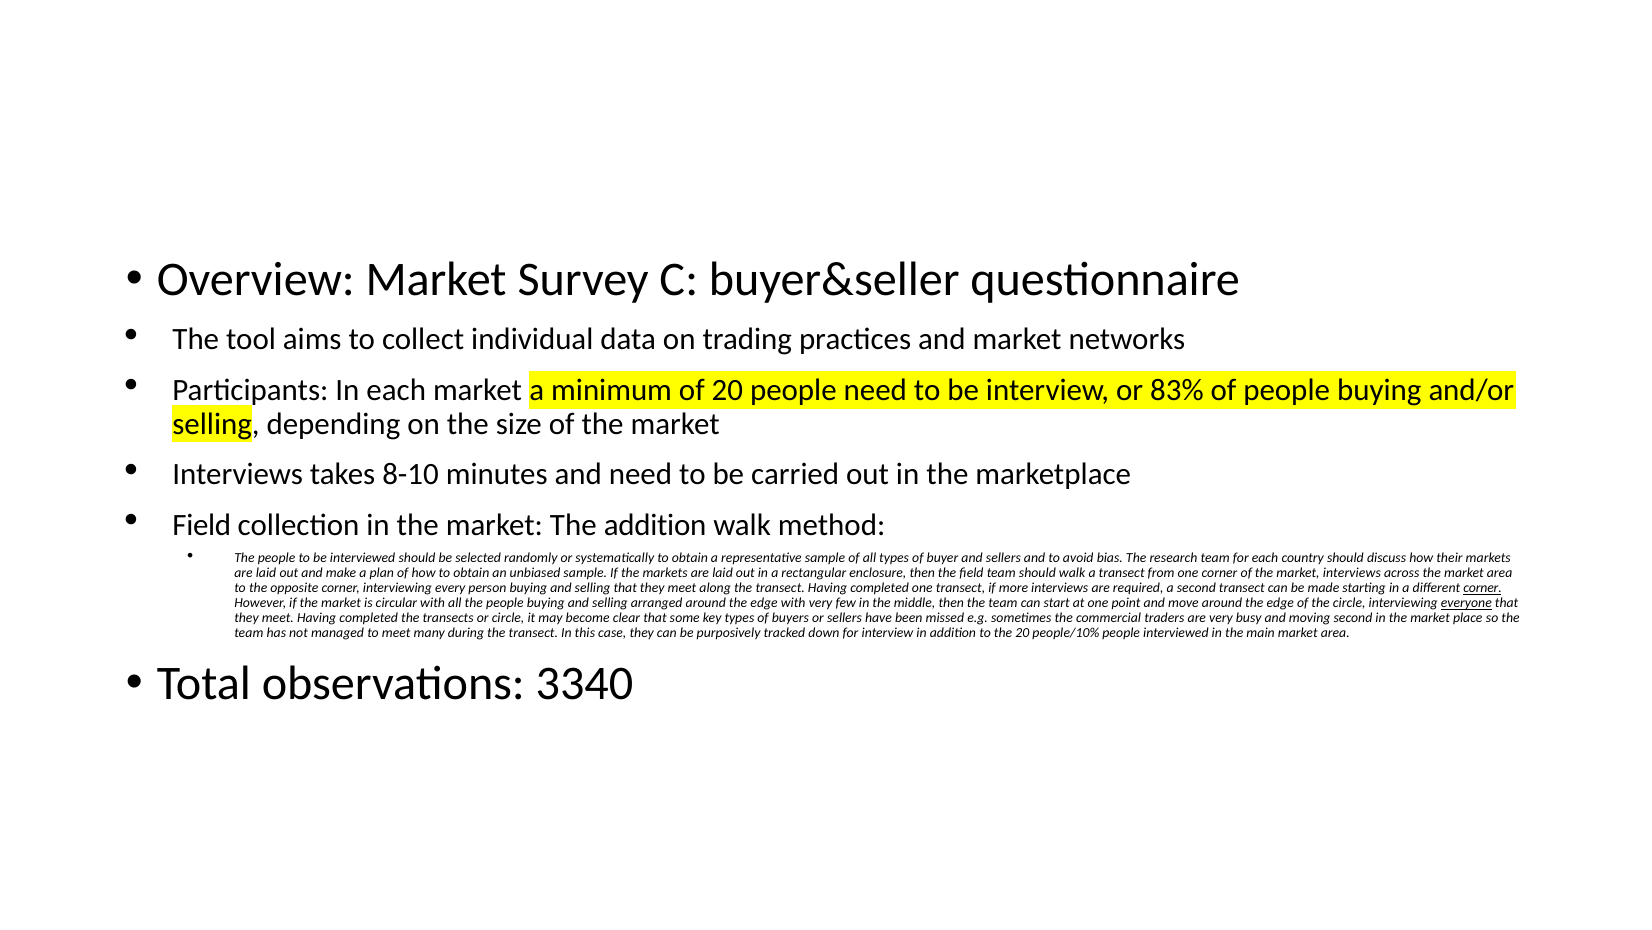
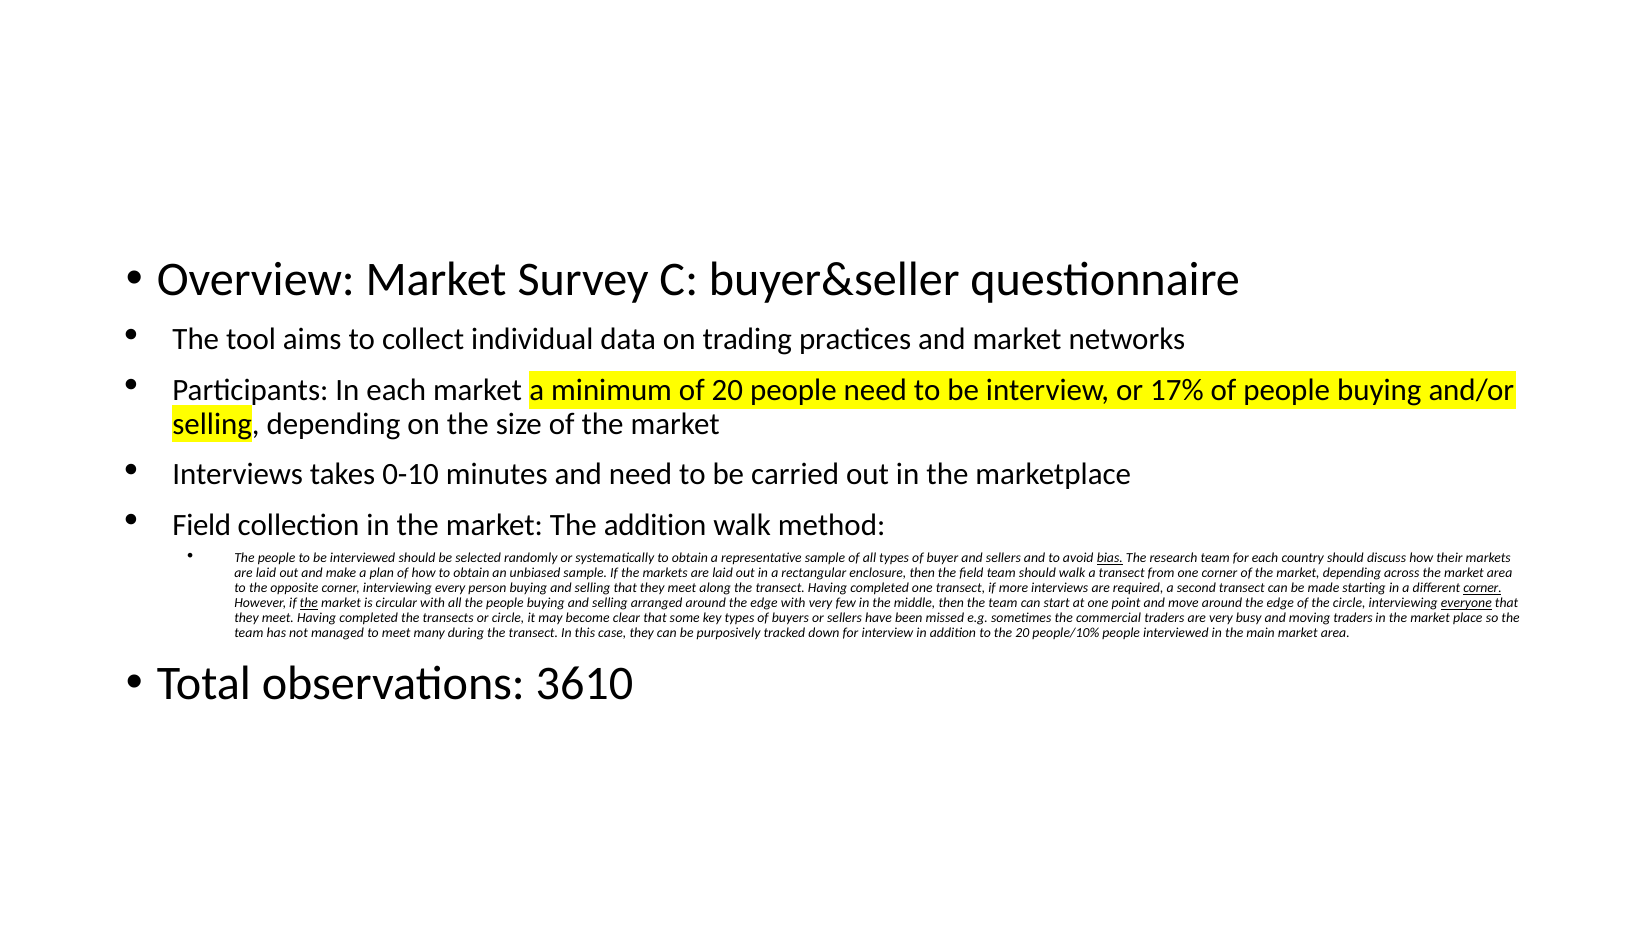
83%: 83% -> 17%
8-10: 8-10 -> 0-10
bias underline: none -> present
market interviews: interviews -> depending
the at (309, 603) underline: none -> present
moving second: second -> traders
3340: 3340 -> 3610
